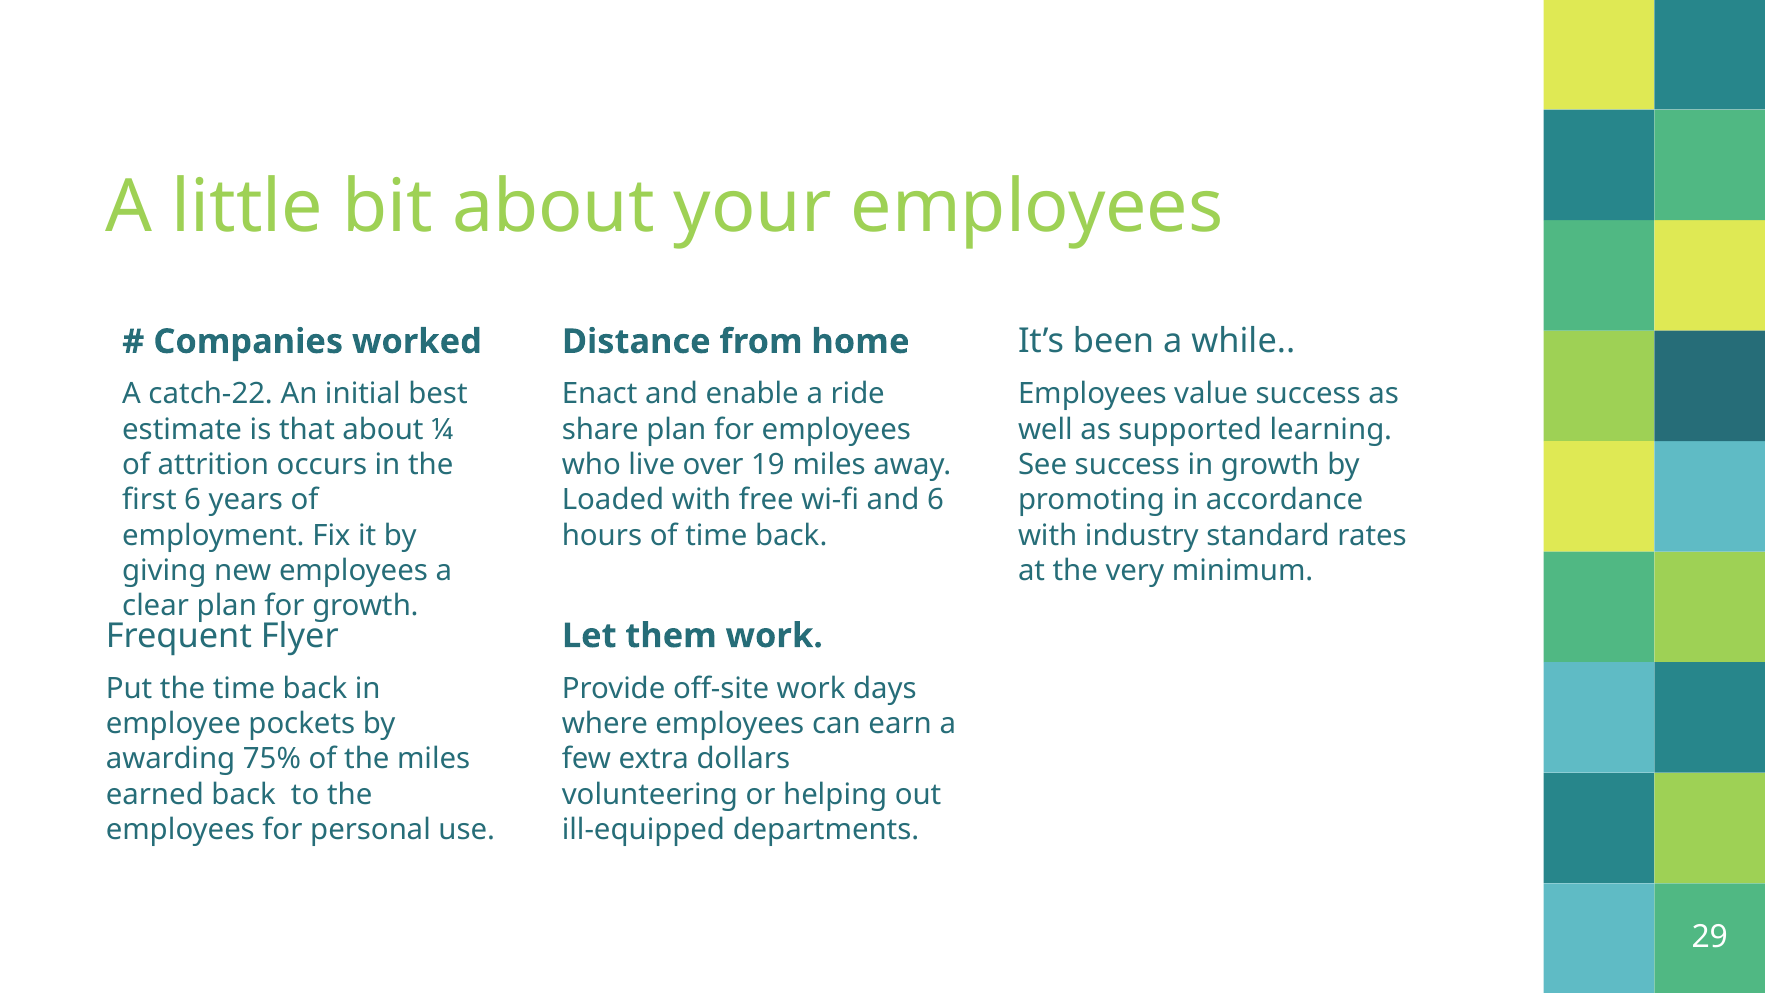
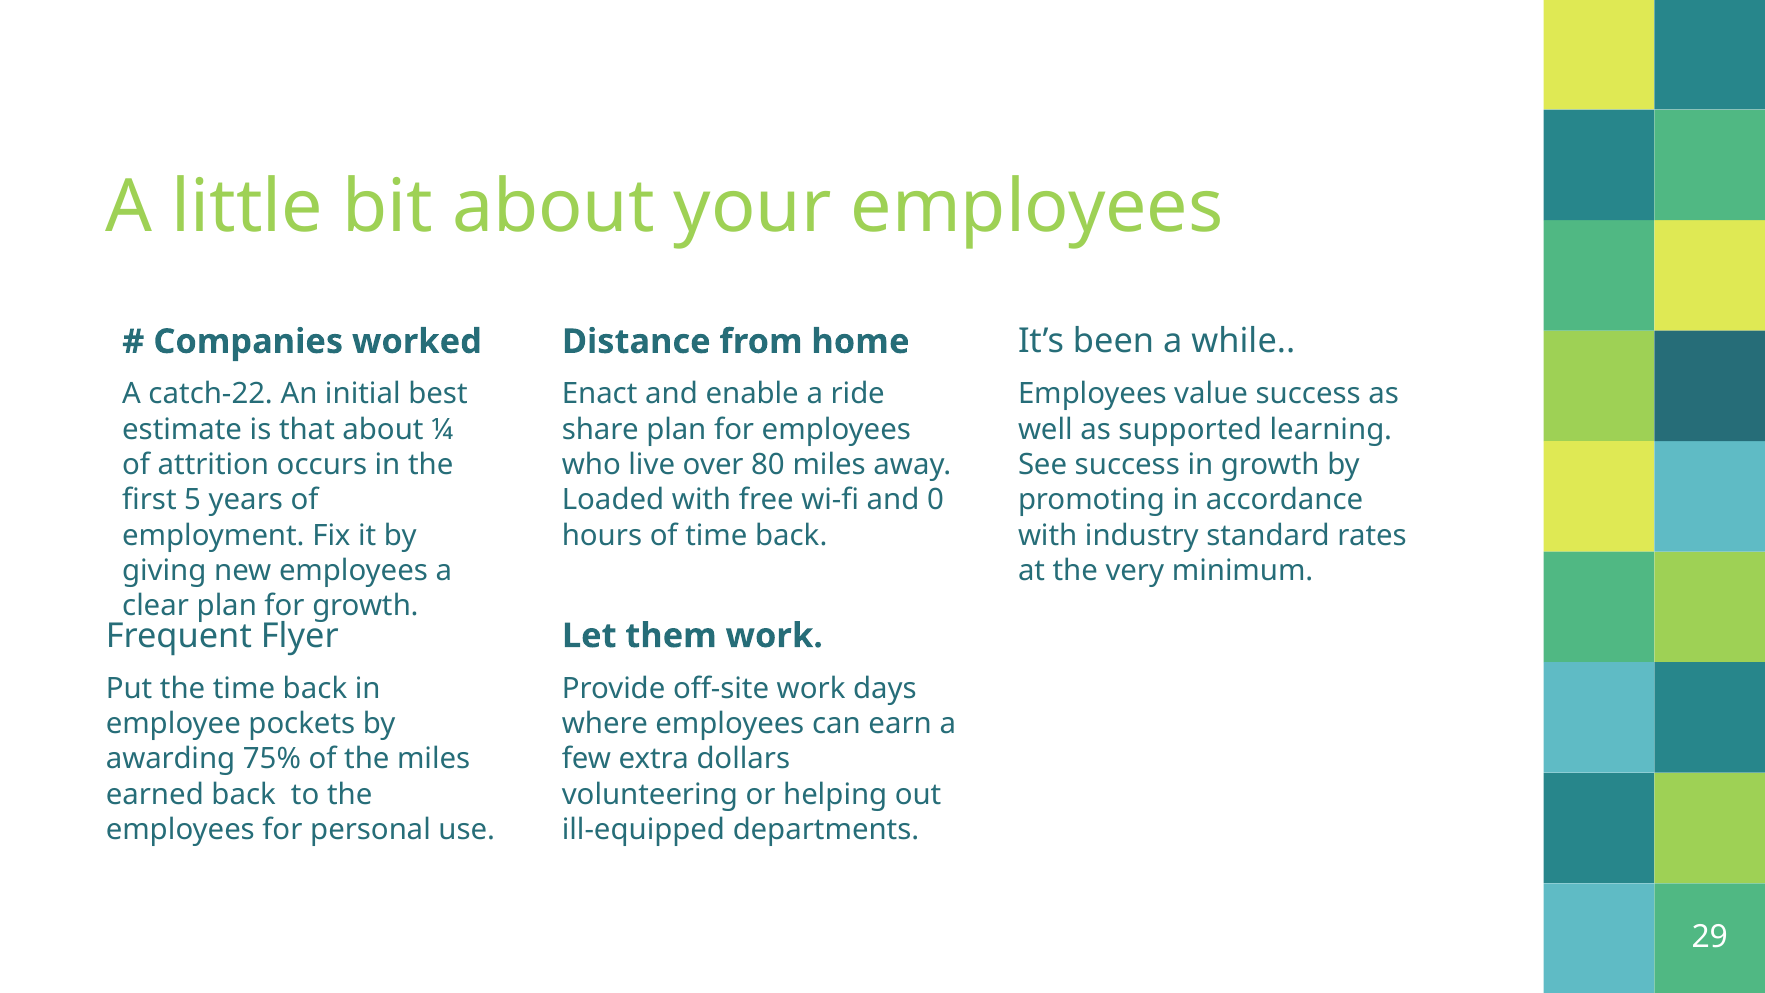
19: 19 -> 80
first 6: 6 -> 5
and 6: 6 -> 0
